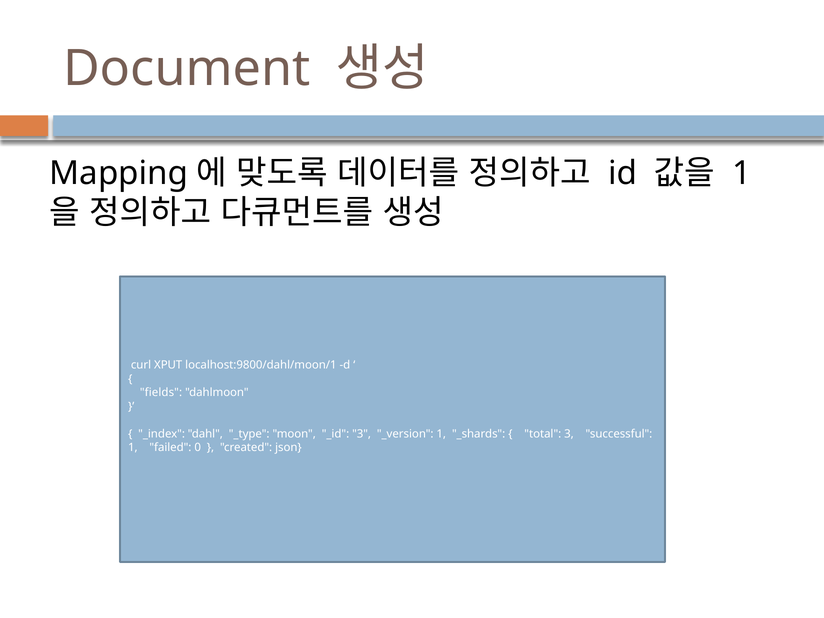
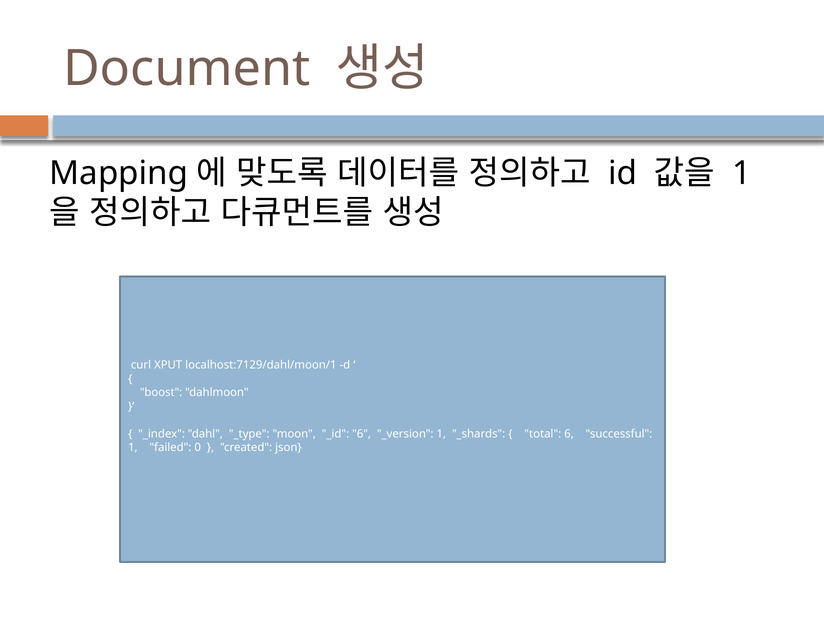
localhost:9800/dahl/moon/1: localhost:9800/dahl/moon/1 -> localhost:7129/dahl/moon/1
fields: fields -> boost
_id 3: 3 -> 6
total 3: 3 -> 6
